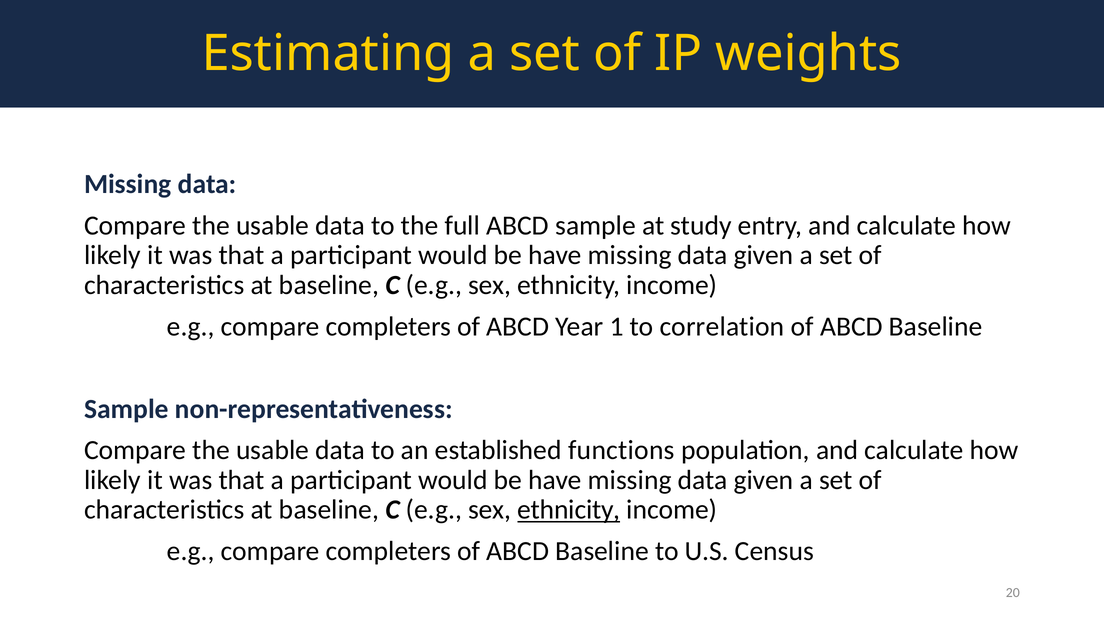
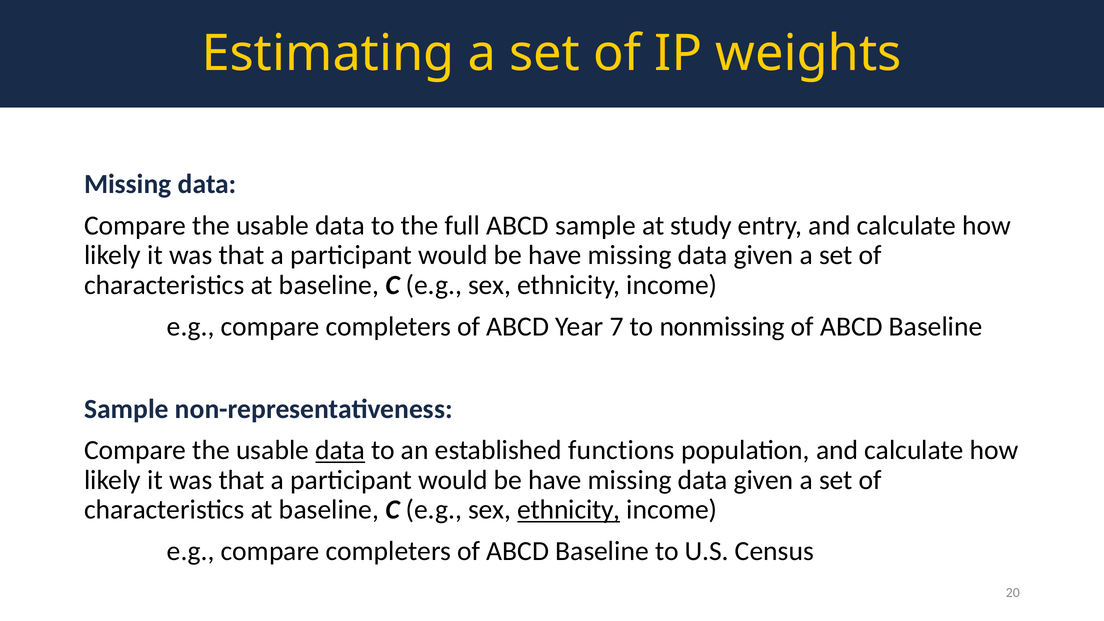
1: 1 -> 7
correlation: correlation -> nonmissing
data at (340, 450) underline: none -> present
